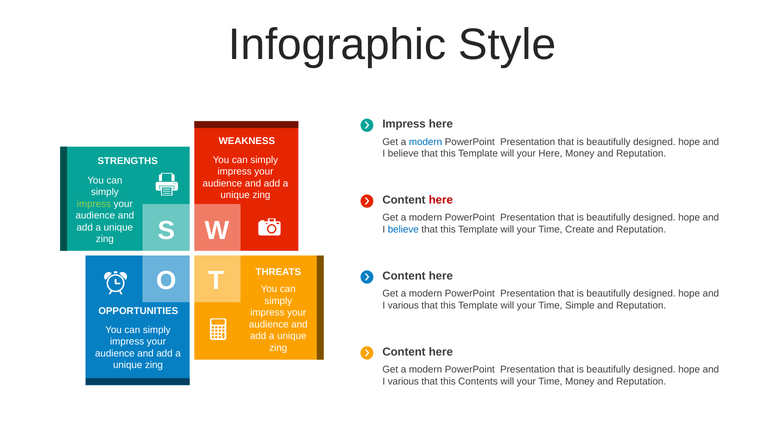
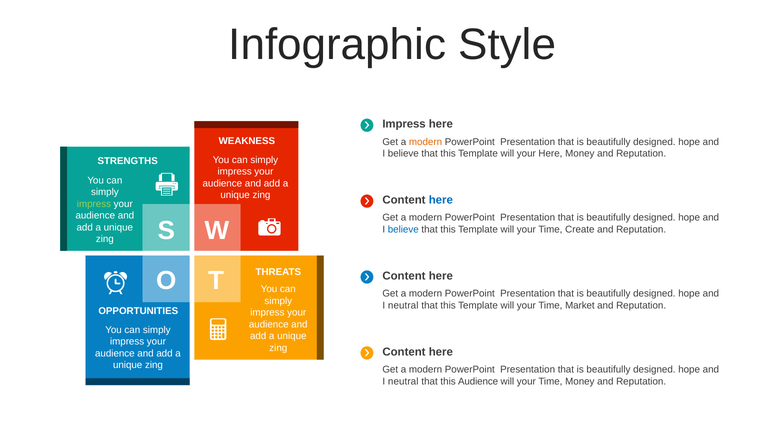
modern at (426, 142) colour: blue -> orange
here at (441, 200) colour: red -> blue
various at (403, 305): various -> neutral
Simple: Simple -> Market
various at (403, 381): various -> neutral
this Contents: Contents -> Audience
